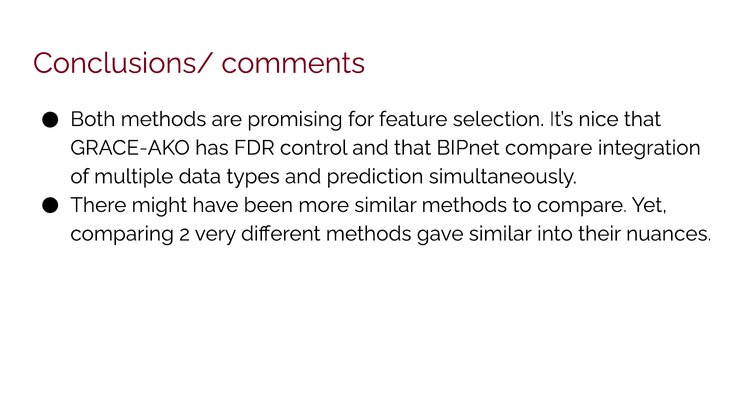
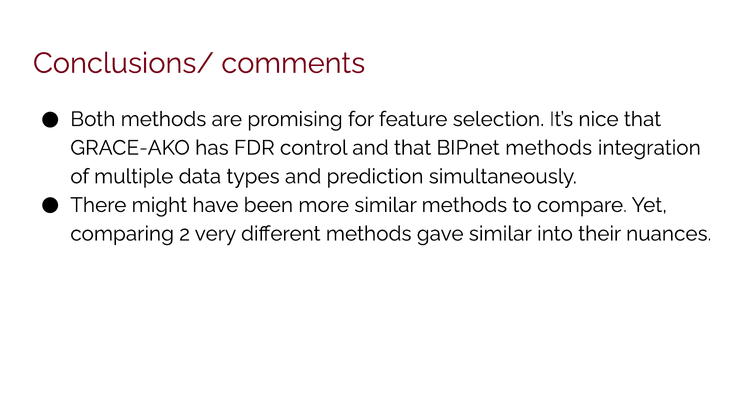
BIPnet compare: compare -> methods
